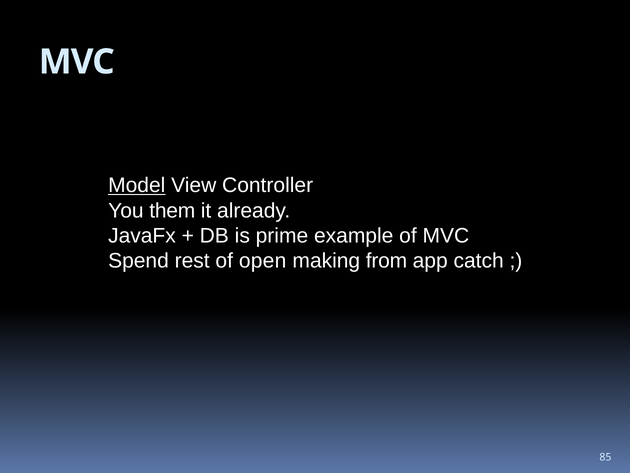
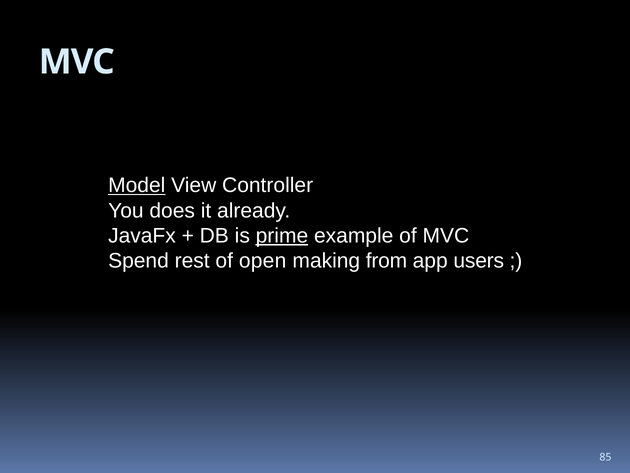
them: them -> does
prime underline: none -> present
catch: catch -> users
